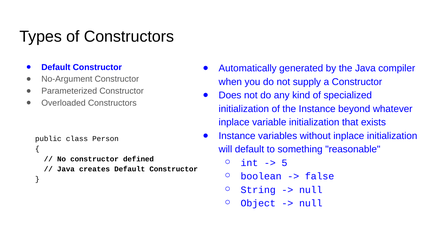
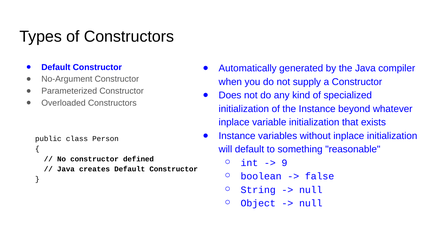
5: 5 -> 9
